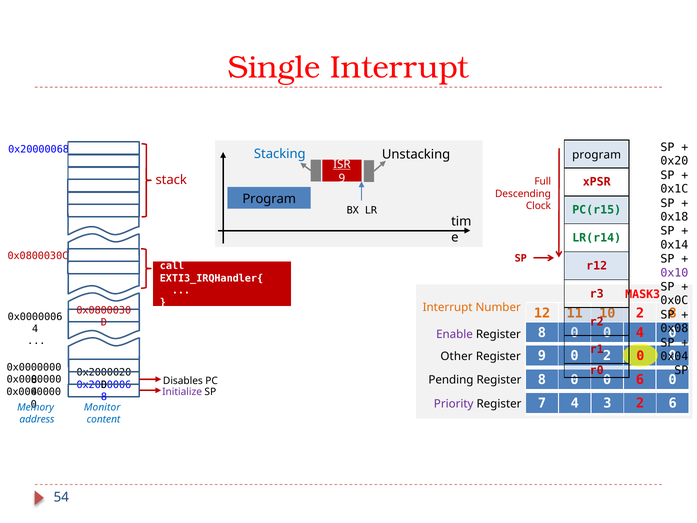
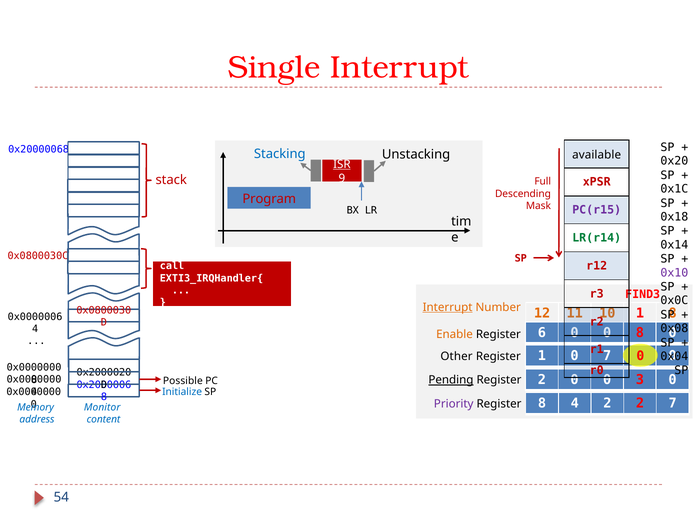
program at (597, 155): program -> available
Program at (269, 199) colour: black -> red
Clock: Clock -> Mask
PC(r15 colour: green -> purple
MASK3: MASK3 -> FIND3
Interrupt at (448, 307) underline: none -> present
2 at (640, 313): 2 -> 1
Enable colour: purple -> orange
8 at (542, 333): 8 -> 6
4 at (640, 333): 4 -> 8
Register 9: 9 -> 1
0 2: 2 -> 7
Pending underline: none -> present
8 at (542, 379): 8 -> 2
6 at (640, 379): 6 -> 3
Disables: Disables -> Possible
Initialize colour: purple -> blue
Register 7: 7 -> 8
4 3: 3 -> 2
2 6: 6 -> 7
